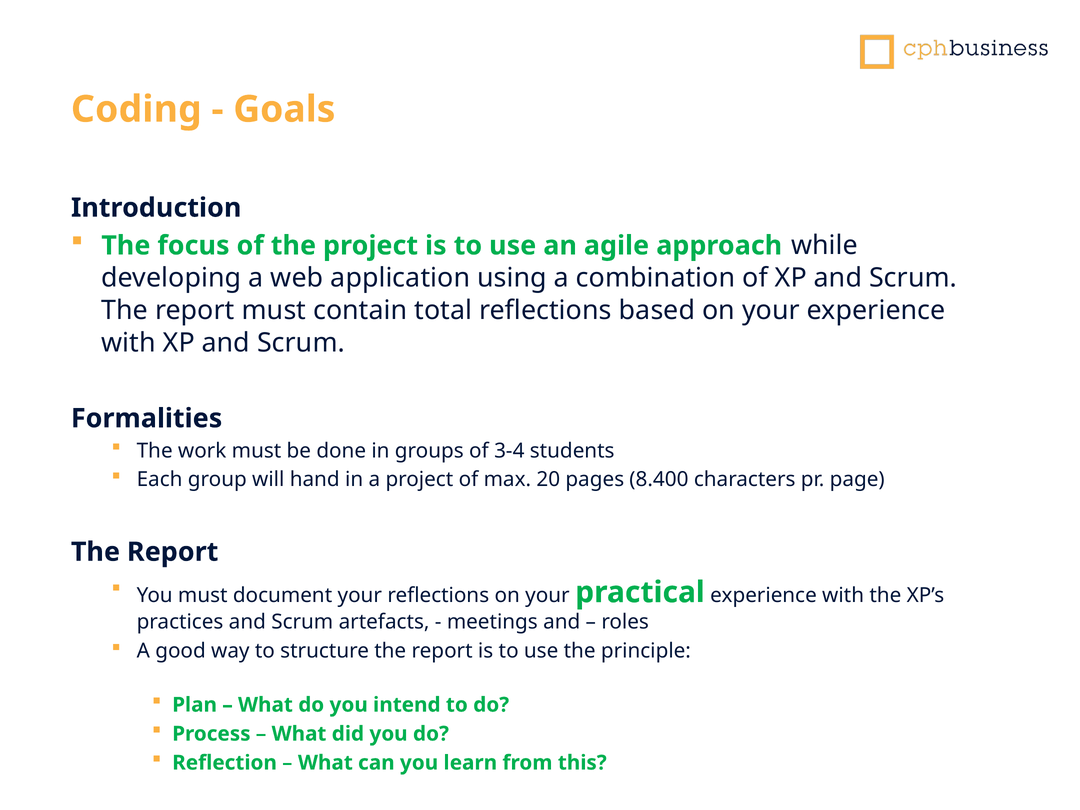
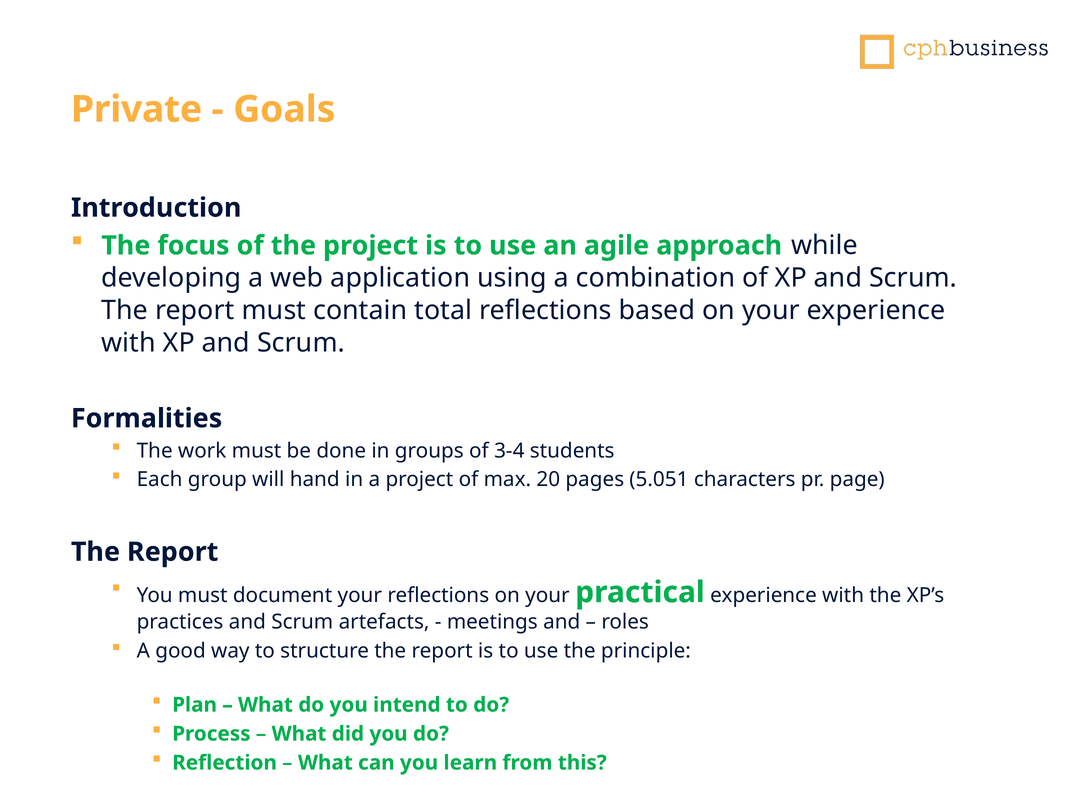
Coding: Coding -> Private
8.400: 8.400 -> 5.051
